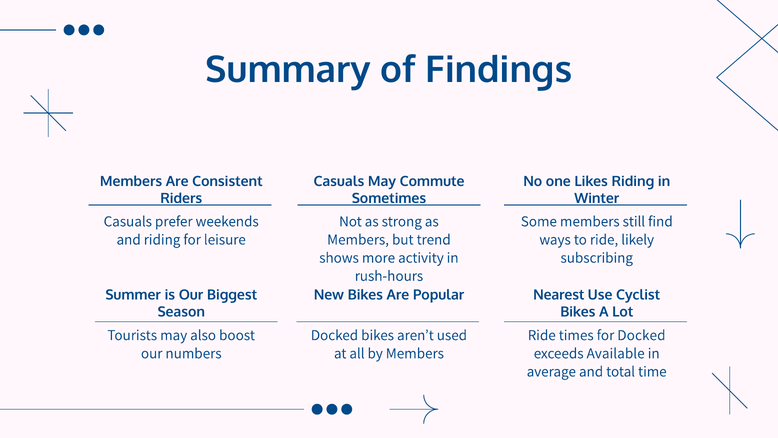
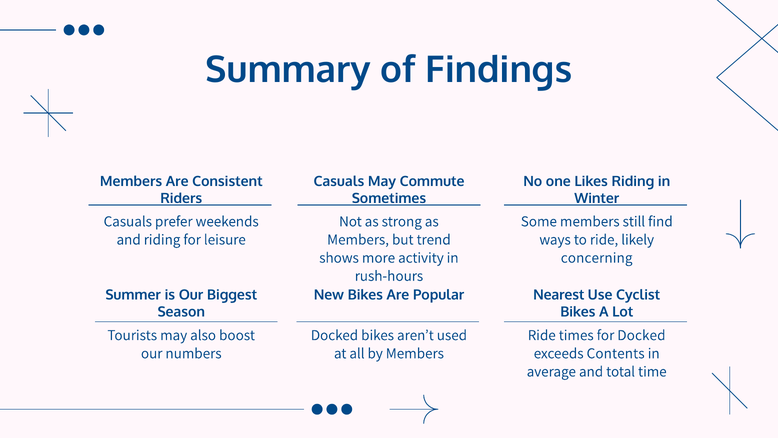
subscribing: subscribing -> concerning
Available: Available -> Contents
